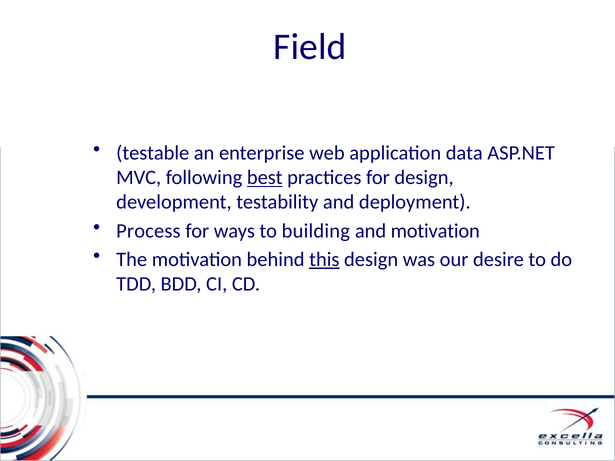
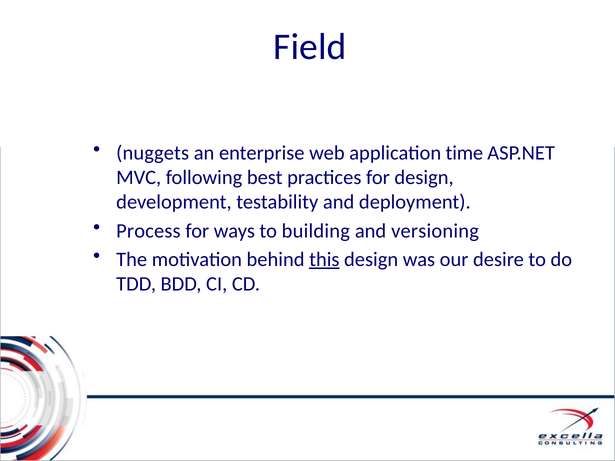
testable: testable -> nuggets
data: data -> time
best underline: present -> none
and motivation: motivation -> versioning
